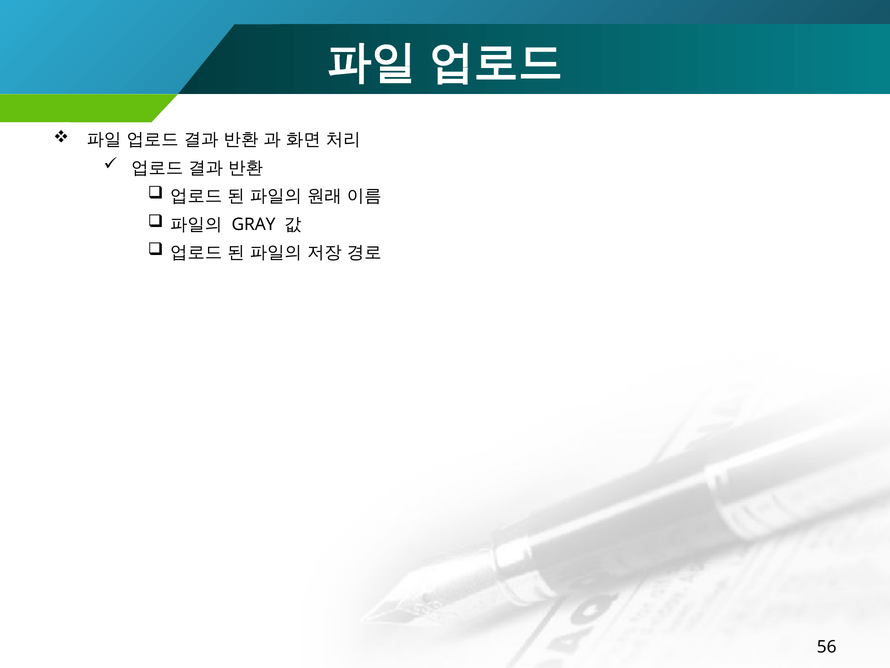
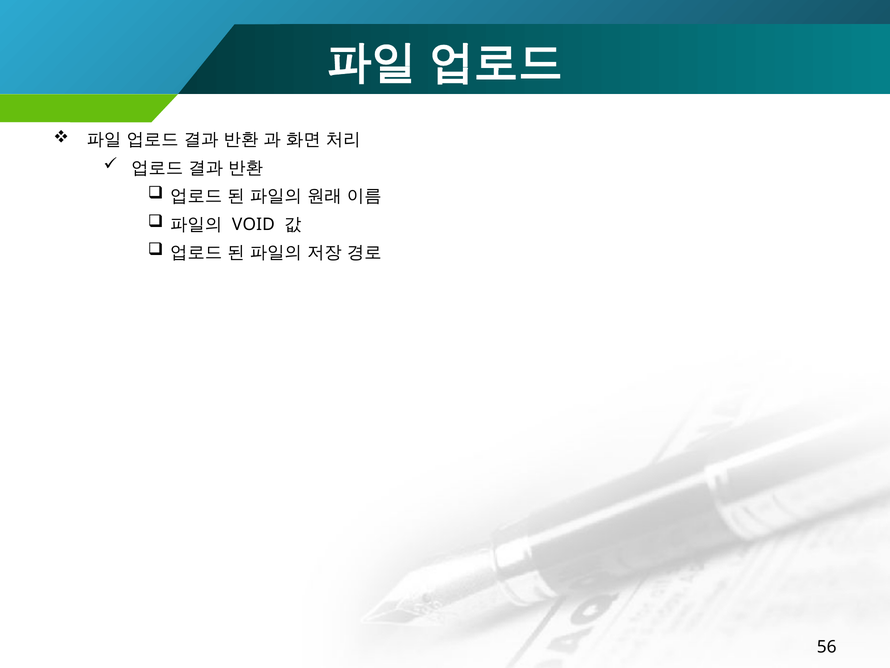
GRAY: GRAY -> VOID
